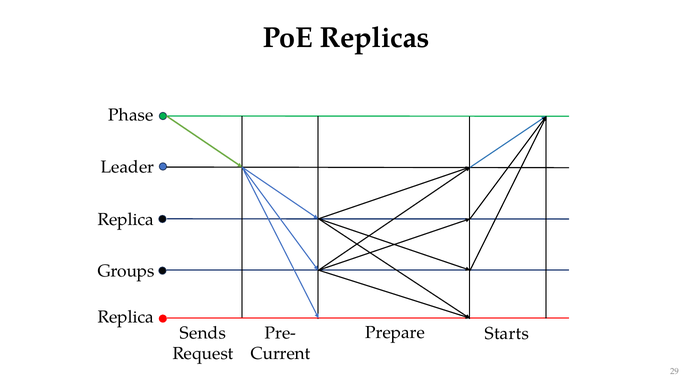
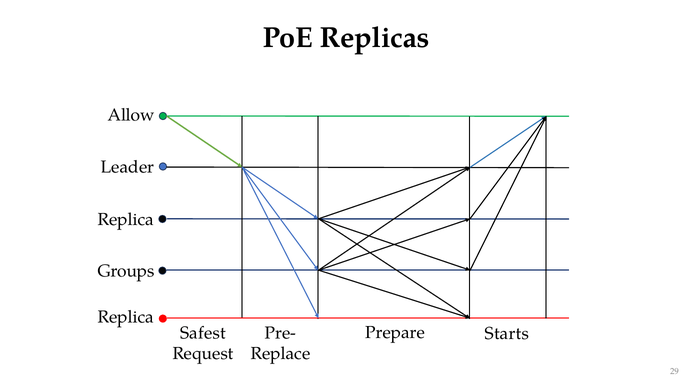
Phase: Phase -> Allow
Sends: Sends -> Safest
Current: Current -> Replace
